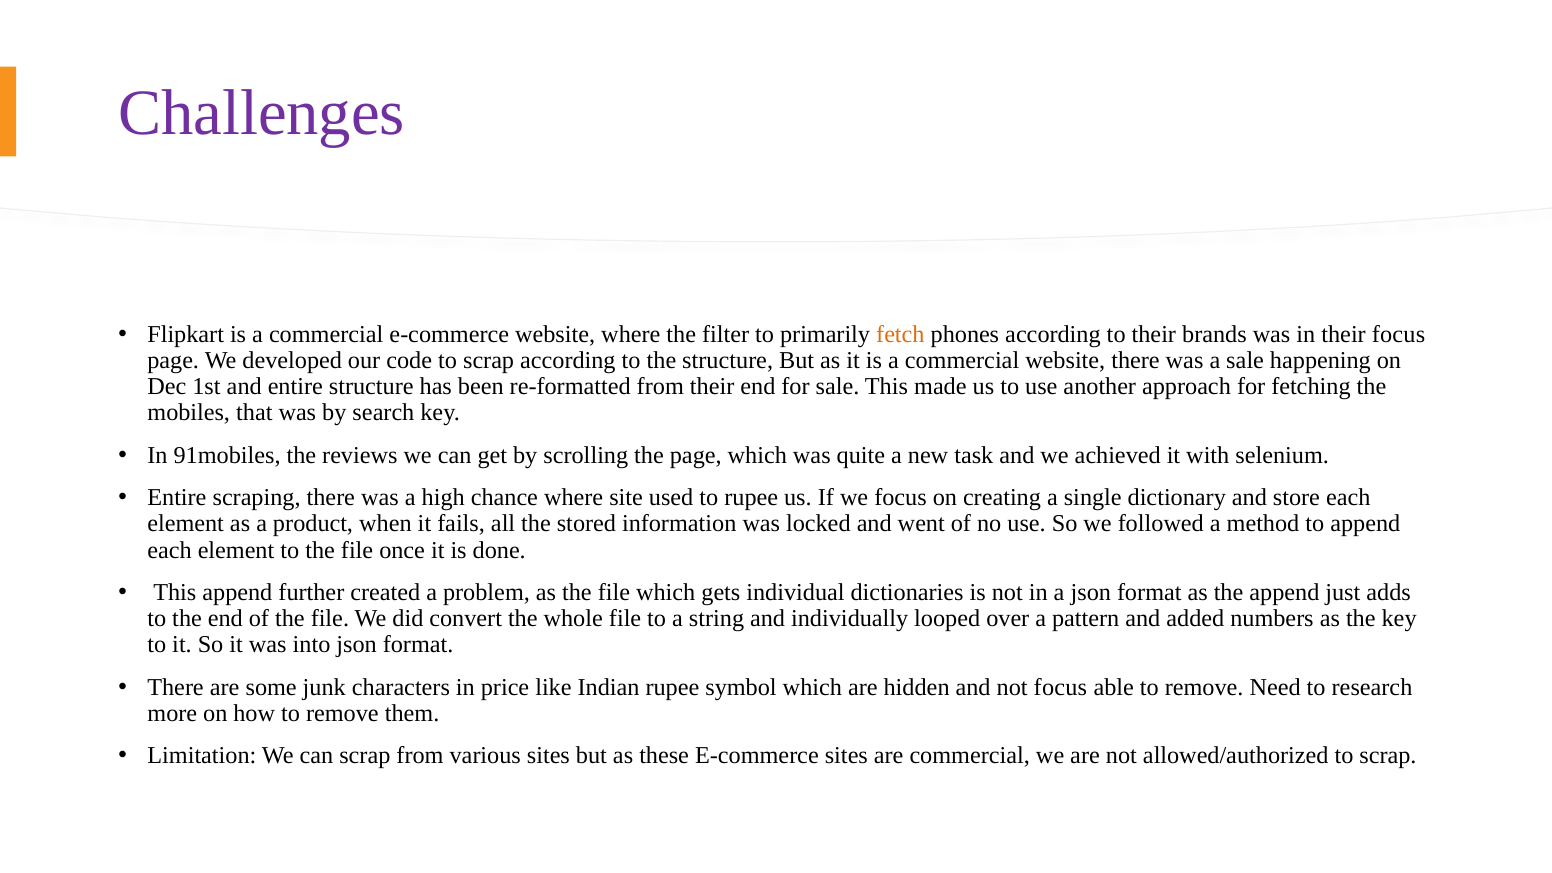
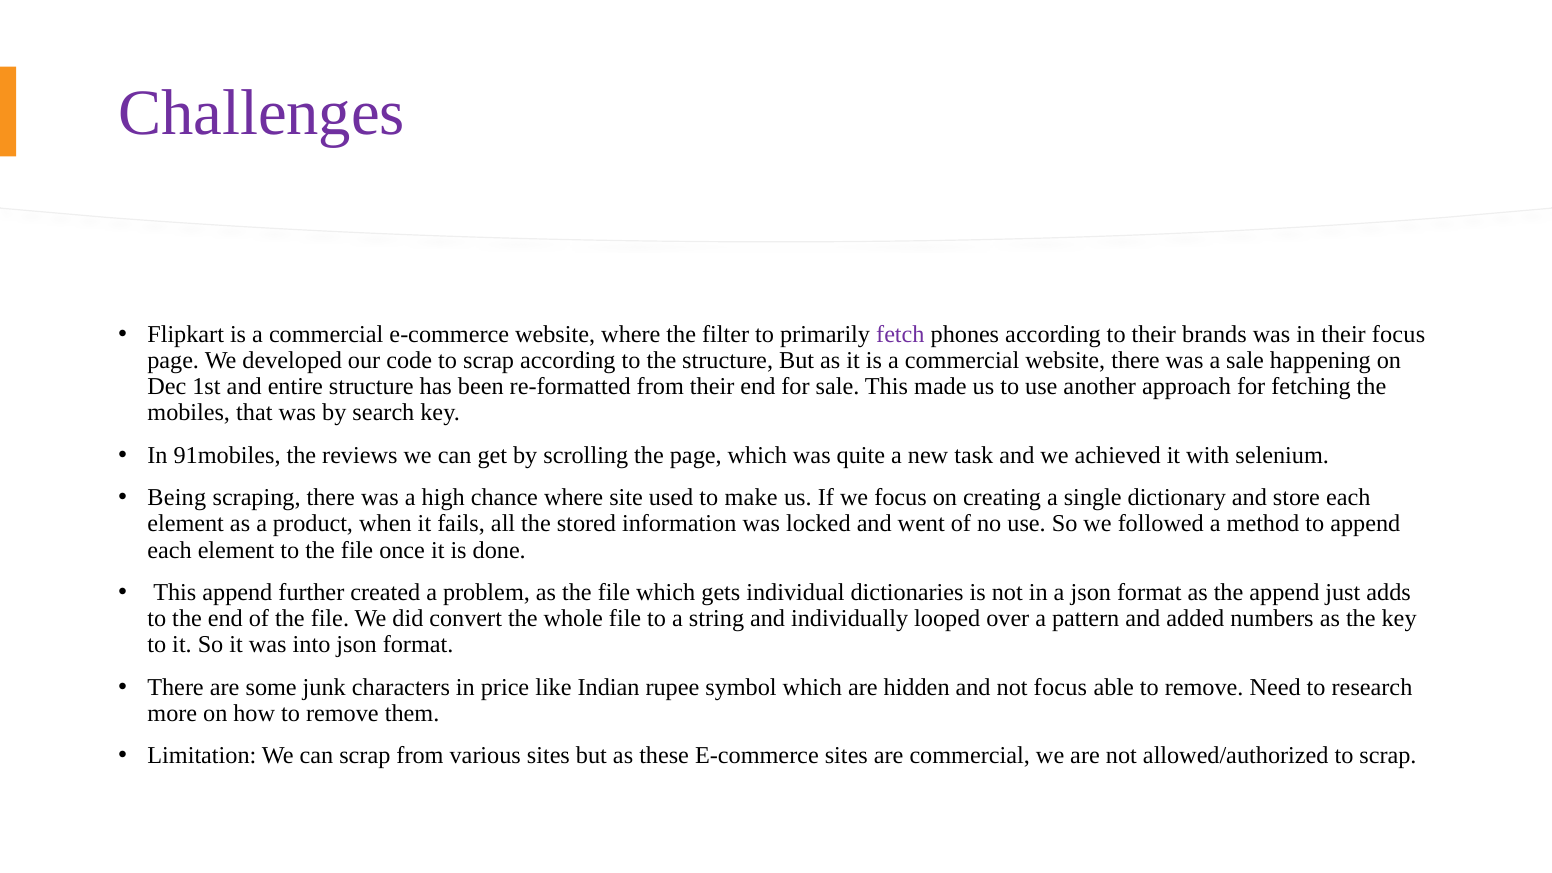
fetch colour: orange -> purple
Entire at (177, 498): Entire -> Being
to rupee: rupee -> make
